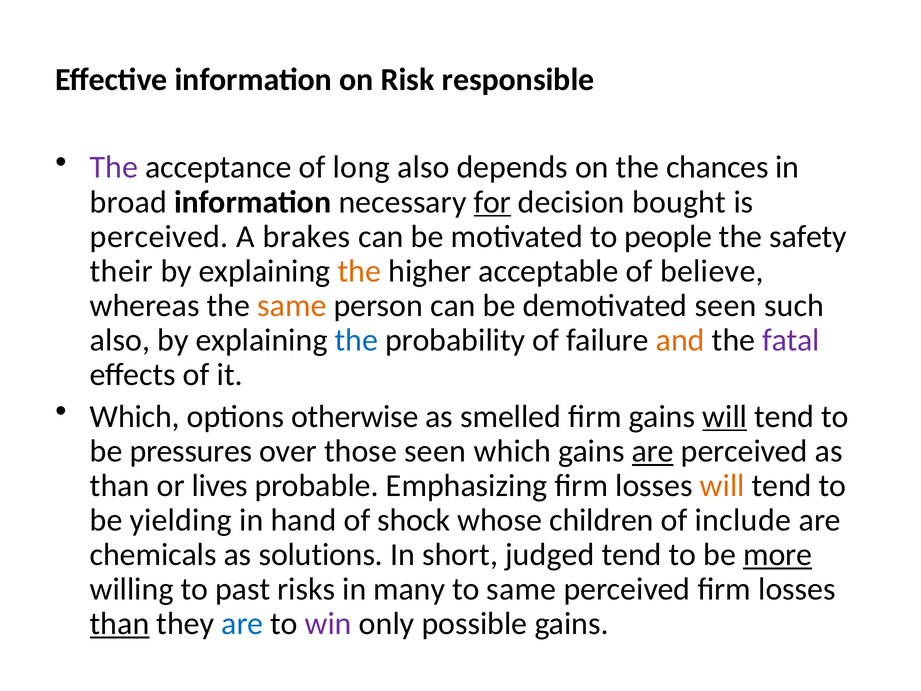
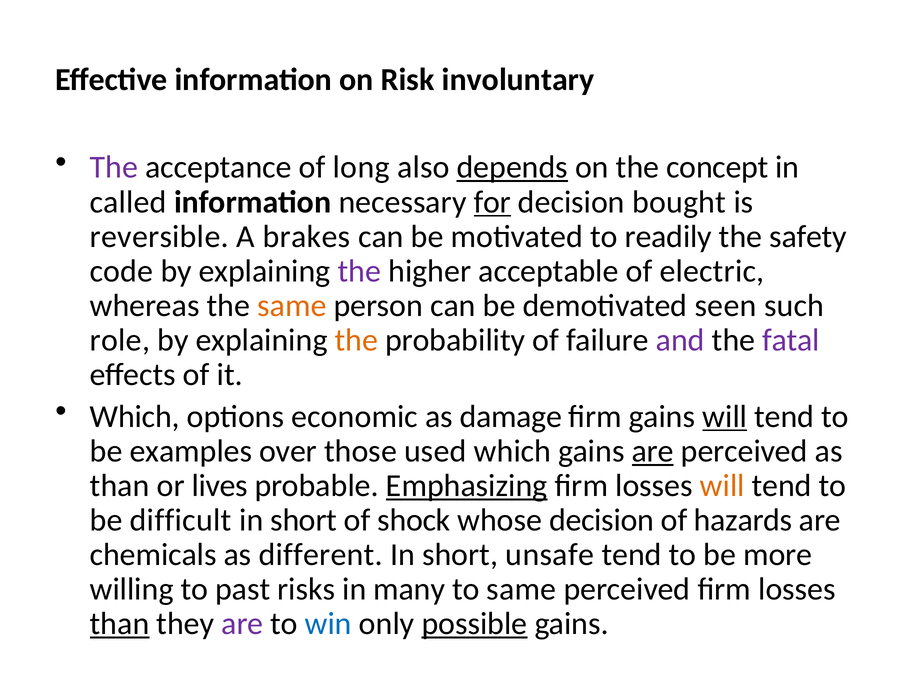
responsible: responsible -> involuntary
depends underline: none -> present
chances: chances -> concept
broad: broad -> called
perceived at (159, 236): perceived -> reversible
people: people -> readily
their: their -> code
the at (359, 271) colour: orange -> purple
believe: believe -> electric
also at (120, 340): also -> role
the at (356, 340) colour: blue -> orange
and colour: orange -> purple
otherwise: otherwise -> economic
smelled: smelled -> damage
pressures: pressures -> examples
those seen: seen -> used
Emphasizing underline: none -> present
yielding: yielding -> difficult
hand at (303, 520): hand -> short
whose children: children -> decision
include: include -> hazards
solutions: solutions -> different
judged: judged -> unsafe
more underline: present -> none
are at (242, 623) colour: blue -> purple
win colour: purple -> blue
possible underline: none -> present
